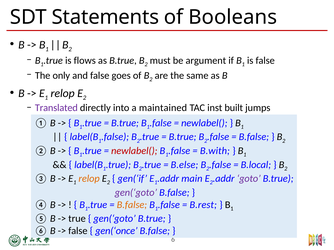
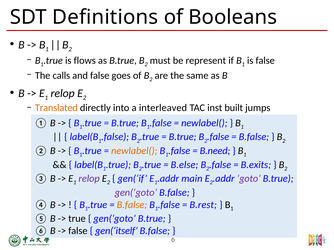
Statements: Statements -> Definitions
argument: argument -> represent
only: only -> calls
Translated colour: purple -> orange
maintained: maintained -> interleaved
newlabel( at (134, 151) colour: red -> orange
B.with: B.with -> B.need
B.local: B.local -> B.exits
relop at (89, 179) colour: orange -> purple
gen(‘once: gen(‘once -> gen(‘itself
